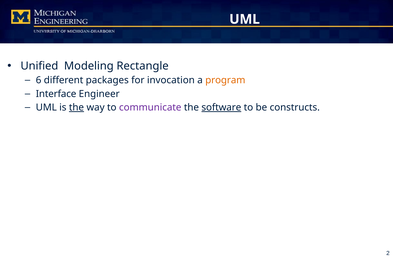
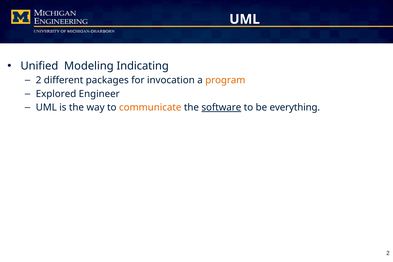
Rectangle: Rectangle -> Indicating
6 at (39, 80): 6 -> 2
Interface: Interface -> Explored
the at (76, 107) underline: present -> none
communicate colour: purple -> orange
constructs: constructs -> everything
